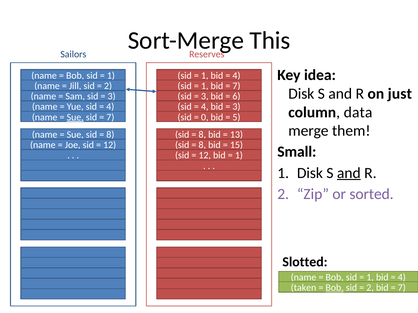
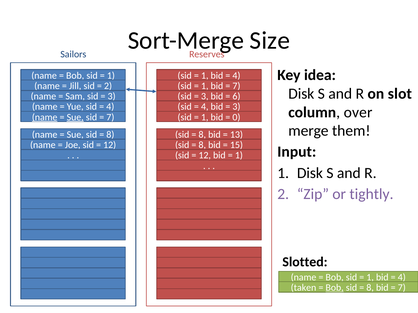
This: This -> Size
just: just -> slot
data: data -> over
name at (45, 117) underline: none -> present
0 at (205, 117): 0 -> 1
5: 5 -> 0
Small: Small -> Input
and at (349, 173) underline: present -> none
sorted: sorted -> tightly
2 at (370, 288): 2 -> 8
